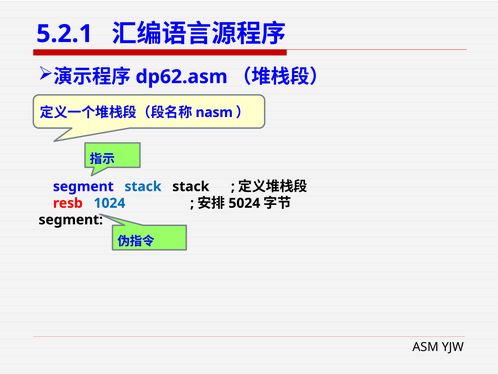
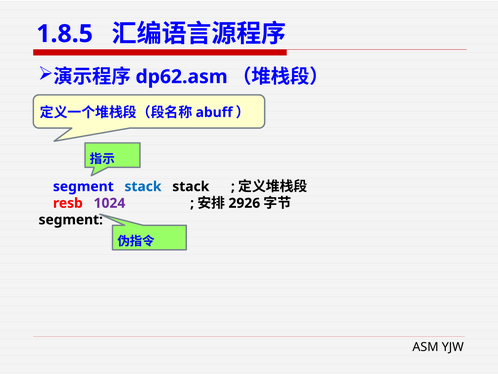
5.2.1: 5.2.1 -> 1.8.5
nasm: nasm -> abuff
1024 colour: blue -> purple
5024: 5024 -> 2926
